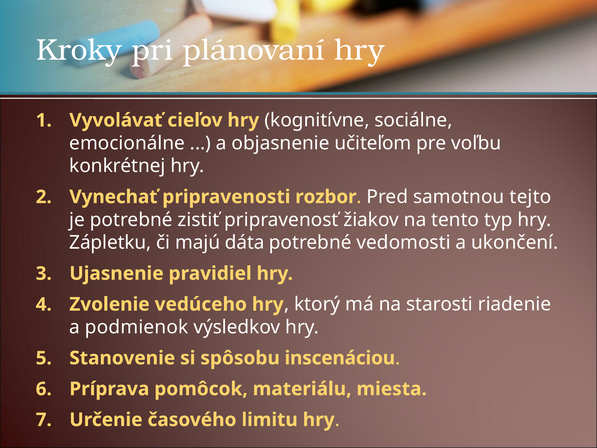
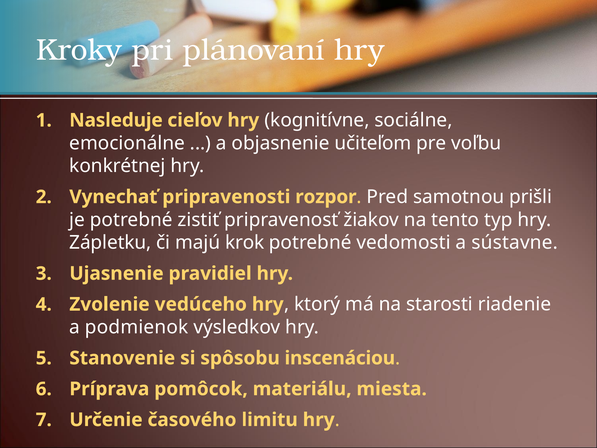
Vyvolávať: Vyvolávať -> Nasleduje
rozbor: rozbor -> rozpor
tejto: tejto -> prišli
dáta: dáta -> krok
ukončení: ukončení -> sústavne
